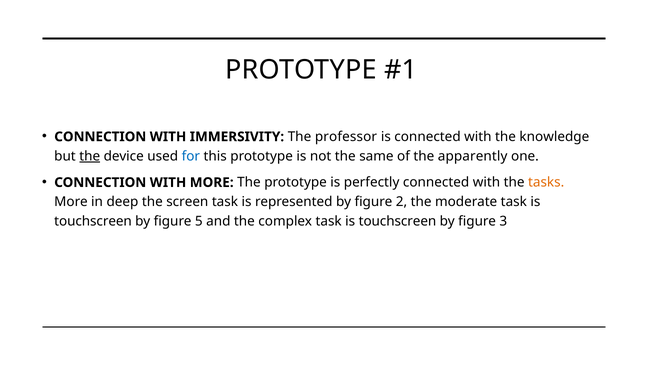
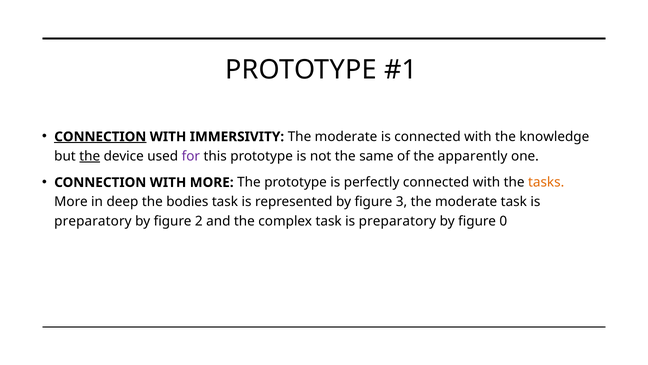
CONNECTION at (100, 137) underline: none -> present
professor at (346, 137): professor -> moderate
for colour: blue -> purple
screen: screen -> bodies
2: 2 -> 3
touchscreen at (93, 221): touchscreen -> preparatory
5: 5 -> 2
complex task is touchscreen: touchscreen -> preparatory
3: 3 -> 0
